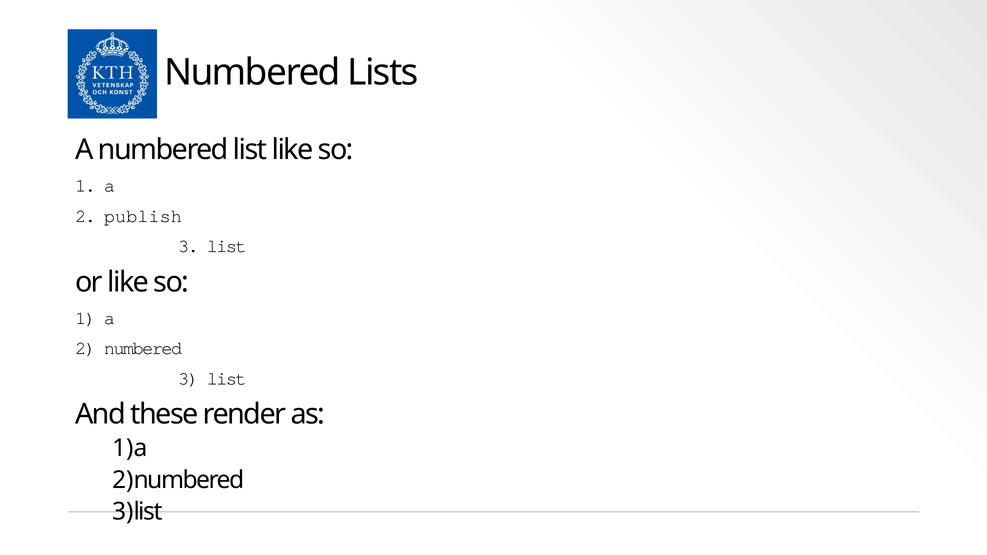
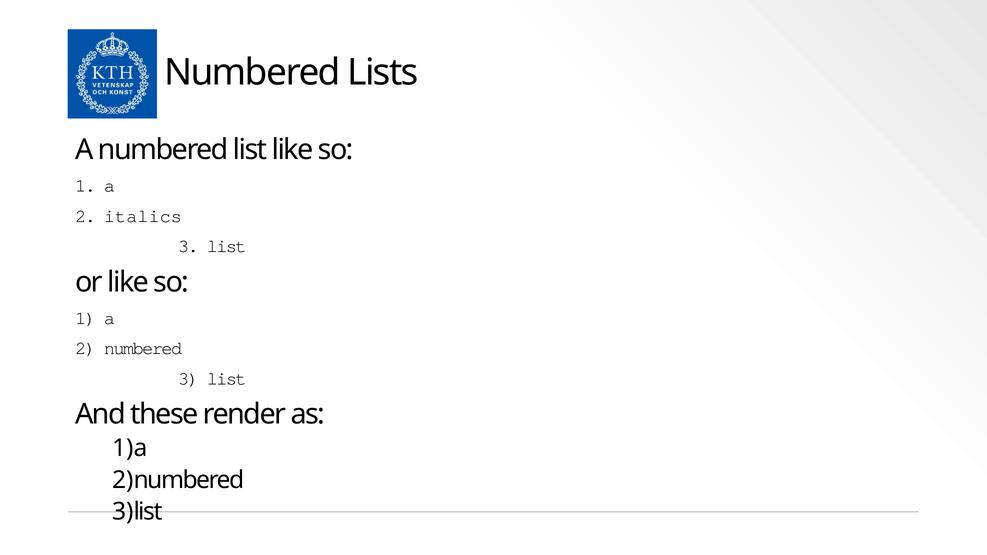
publish: publish -> italics
